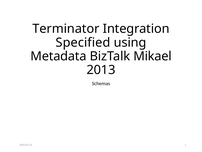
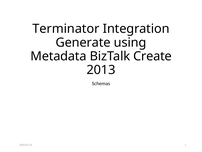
Specified: Specified -> Generate
Mikael: Mikael -> Create
